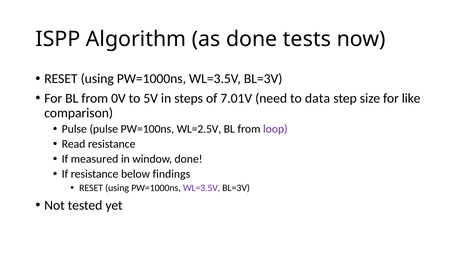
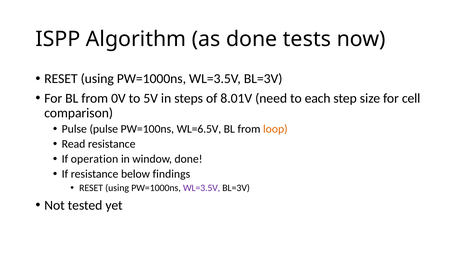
7.01V: 7.01V -> 8.01V
data: data -> each
like: like -> cell
WL=2.5V: WL=2.5V -> WL=6.5V
loop colour: purple -> orange
measured: measured -> operation
